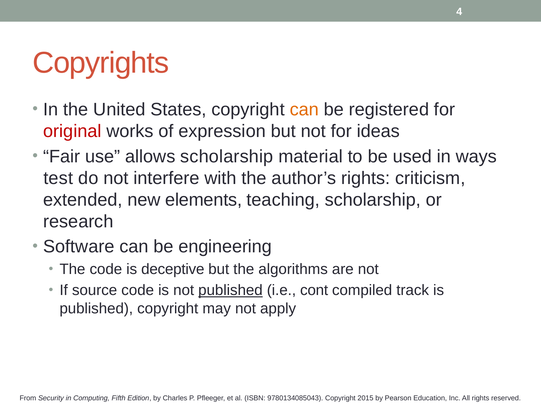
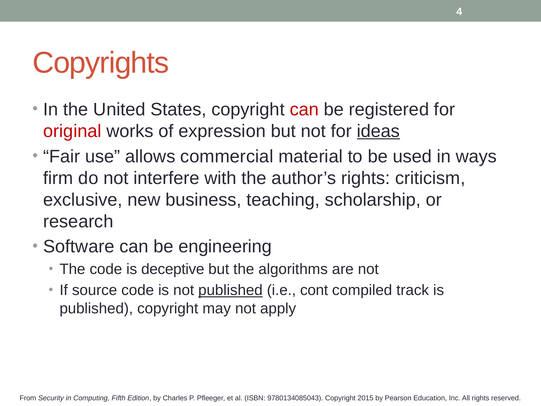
can at (304, 109) colour: orange -> red
ideas underline: none -> present
allows scholarship: scholarship -> commercial
test: test -> firm
extended: extended -> exclusive
elements: elements -> business
